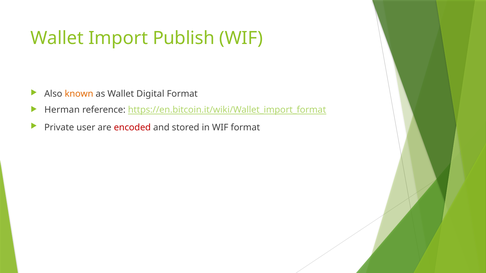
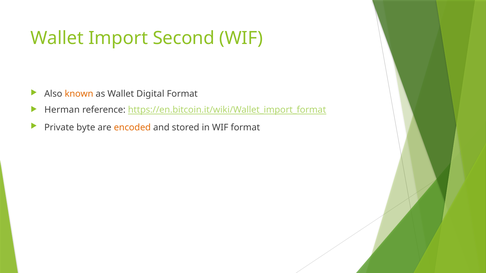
Publish: Publish -> Second
user: user -> byte
encoded colour: red -> orange
